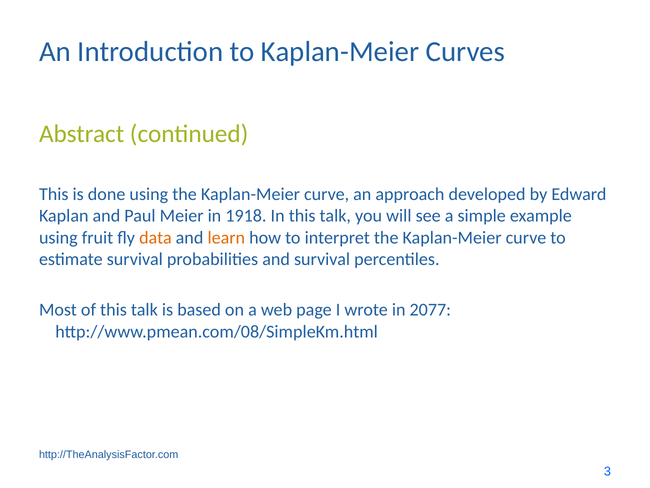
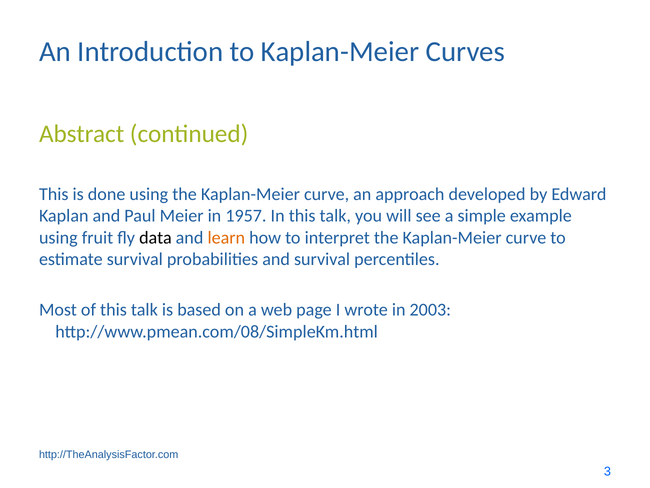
1918: 1918 -> 1957
data colour: orange -> black
2077: 2077 -> 2003
